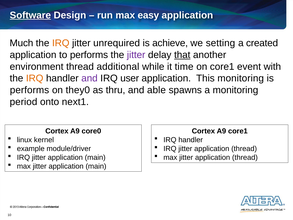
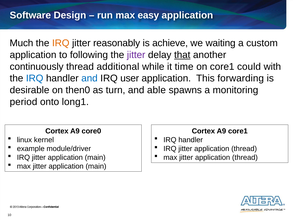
Software underline: present -> none
unrequired: unrequired -> reasonably
setting: setting -> waiting
created: created -> custom
to performs: performs -> following
environment: environment -> continuously
event: event -> could
IRQ at (35, 78) colour: orange -> blue
and at (89, 78) colour: purple -> blue
This monitoring: monitoring -> forwarding
performs at (29, 90): performs -> desirable
they0: they0 -> then0
thru: thru -> turn
next1: next1 -> long1
